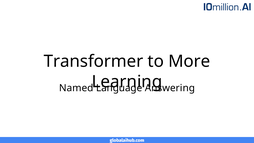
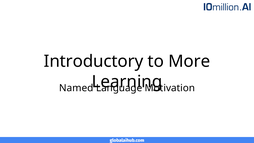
Transformer: Transformer -> Introductory
Answering: Answering -> Motivation
